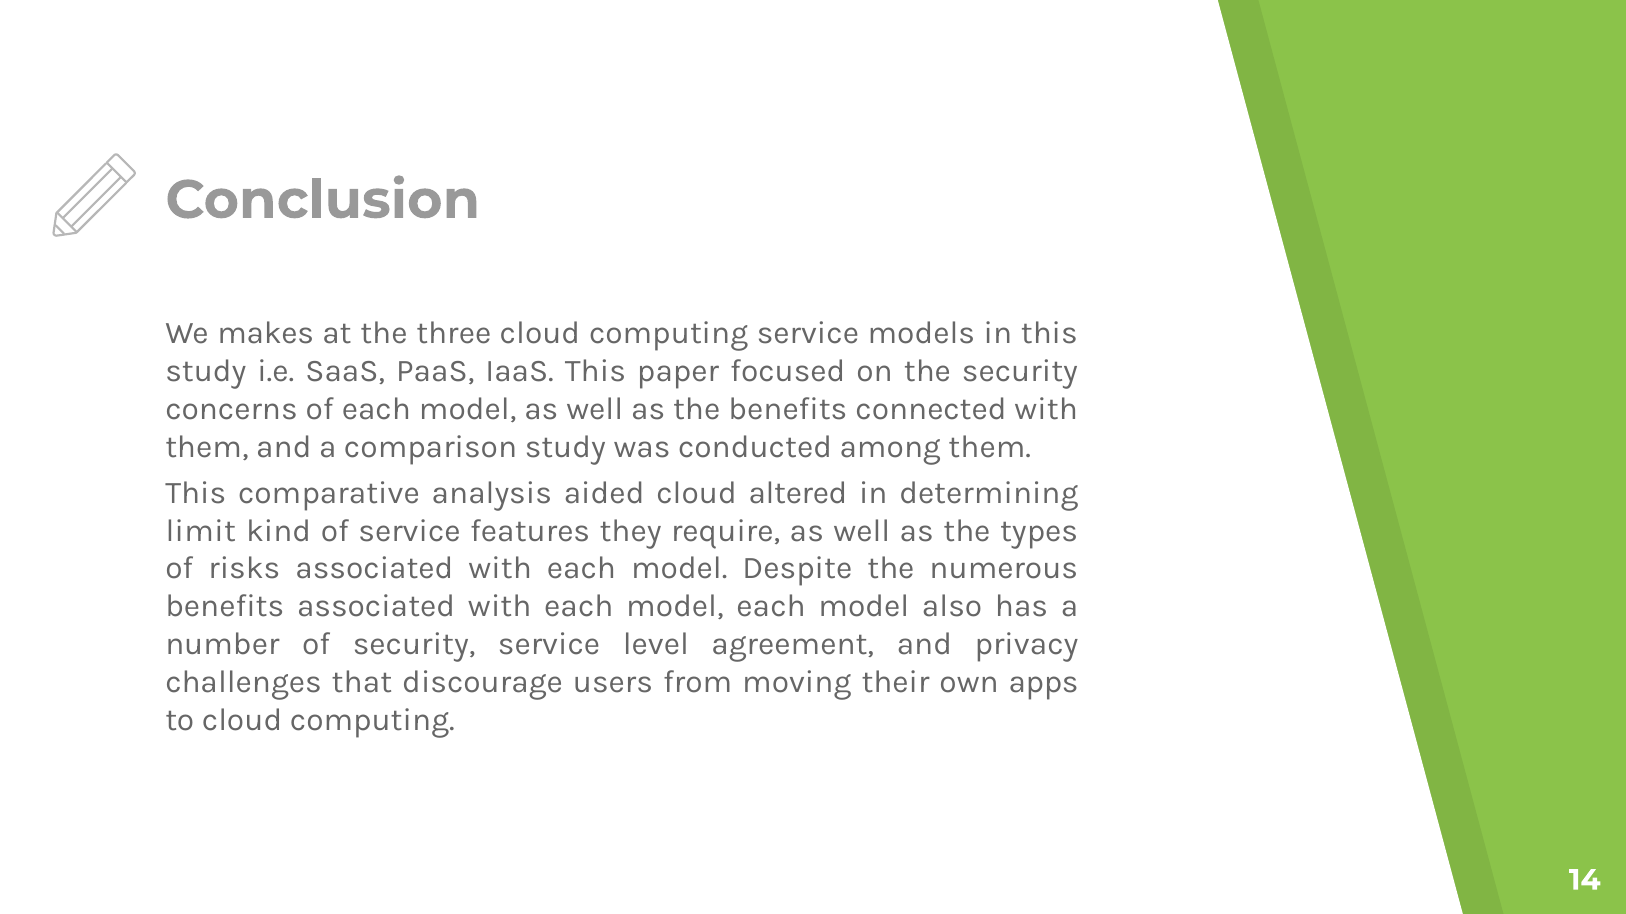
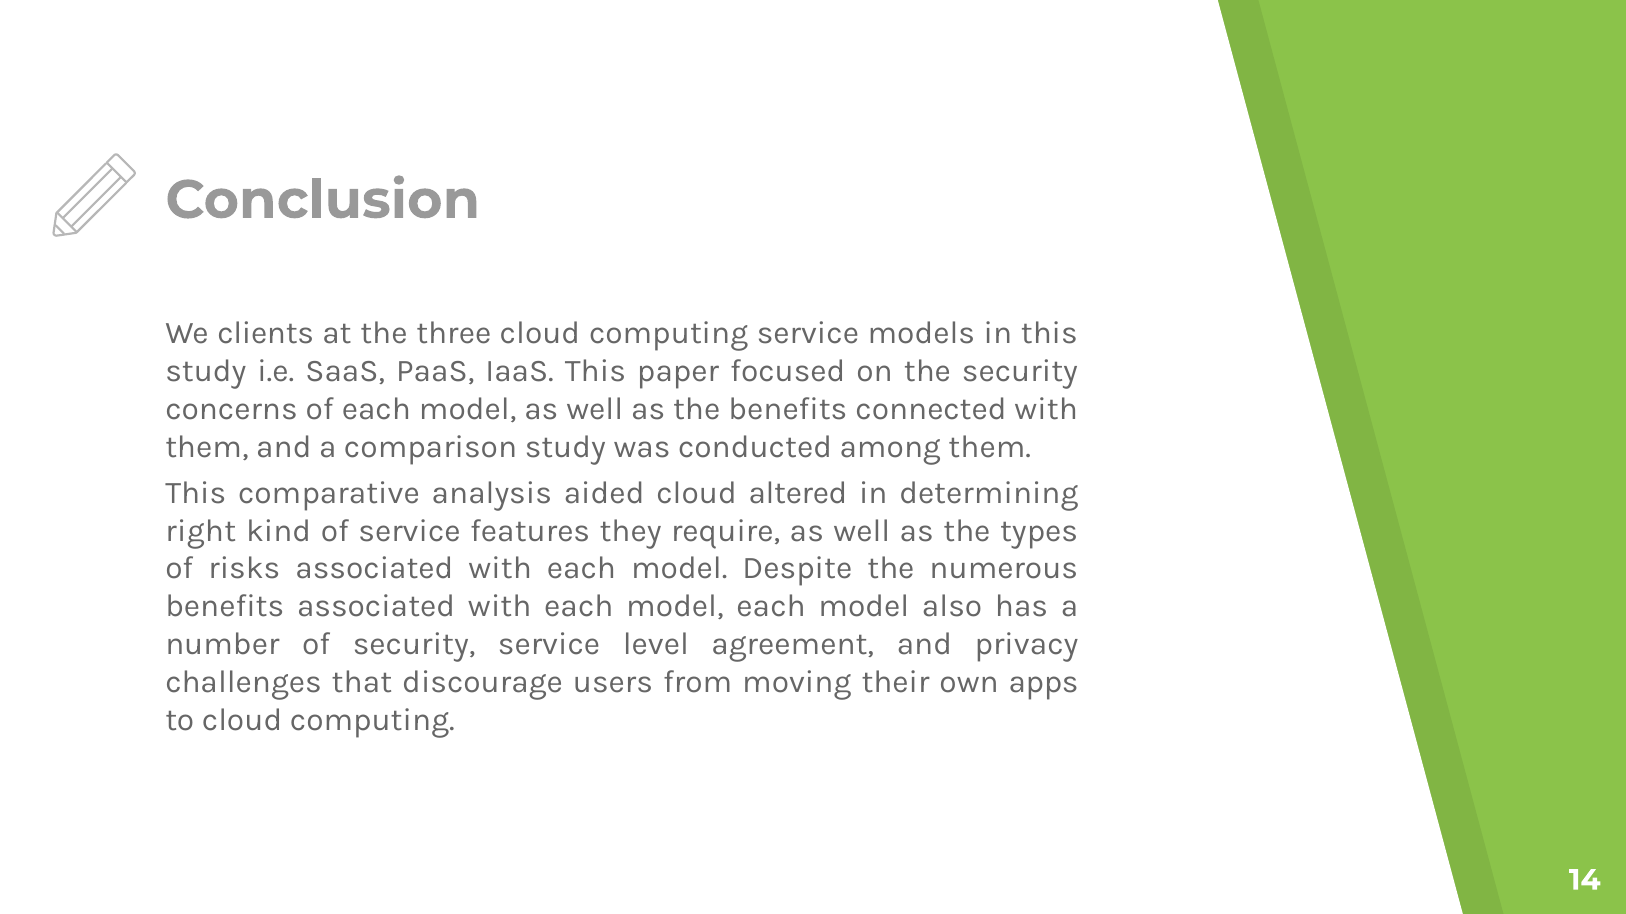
makes: makes -> clients
limit: limit -> right
